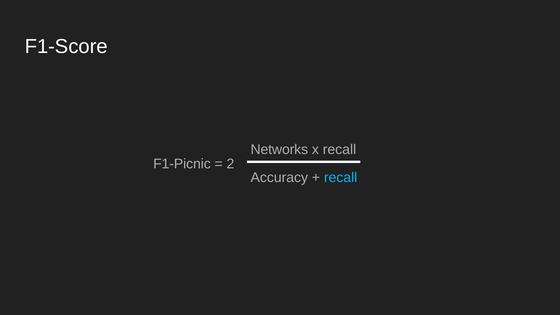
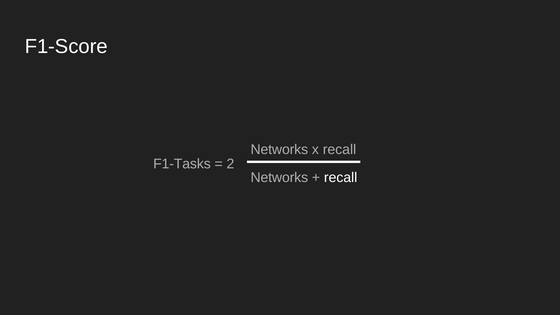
F1-Picnic: F1-Picnic -> F1-Tasks
Accuracy at (279, 177): Accuracy -> Networks
recall at (341, 177) colour: light blue -> white
